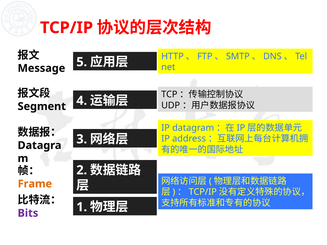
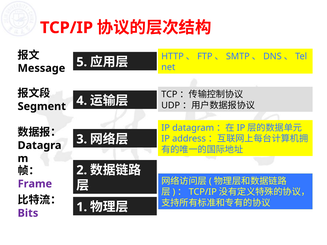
Frame colour: orange -> purple
